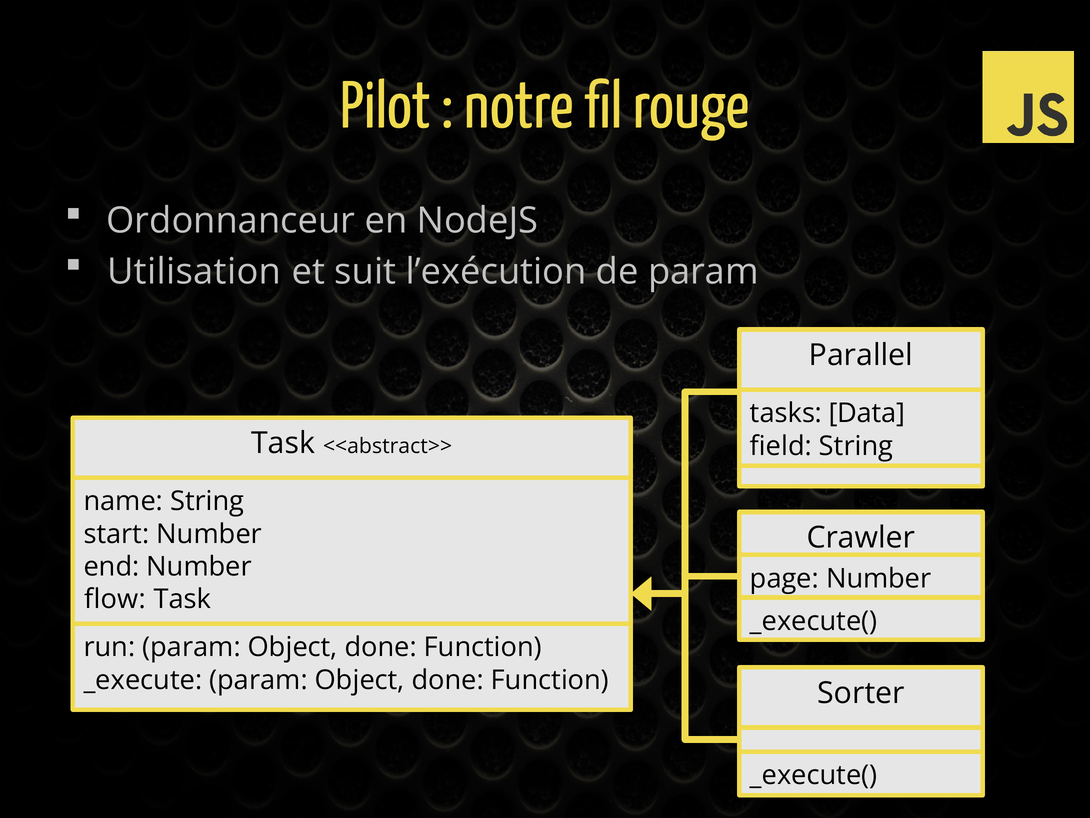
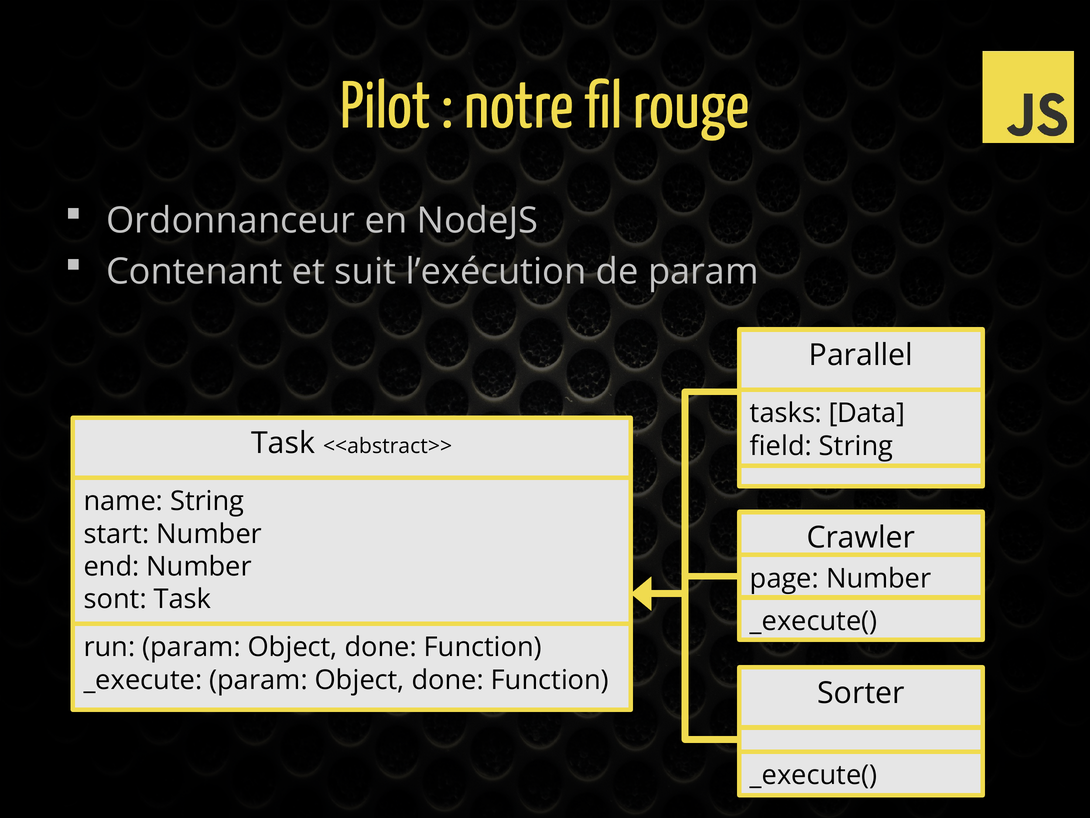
Utilisation: Utilisation -> Contenant
flow: flow -> sont
